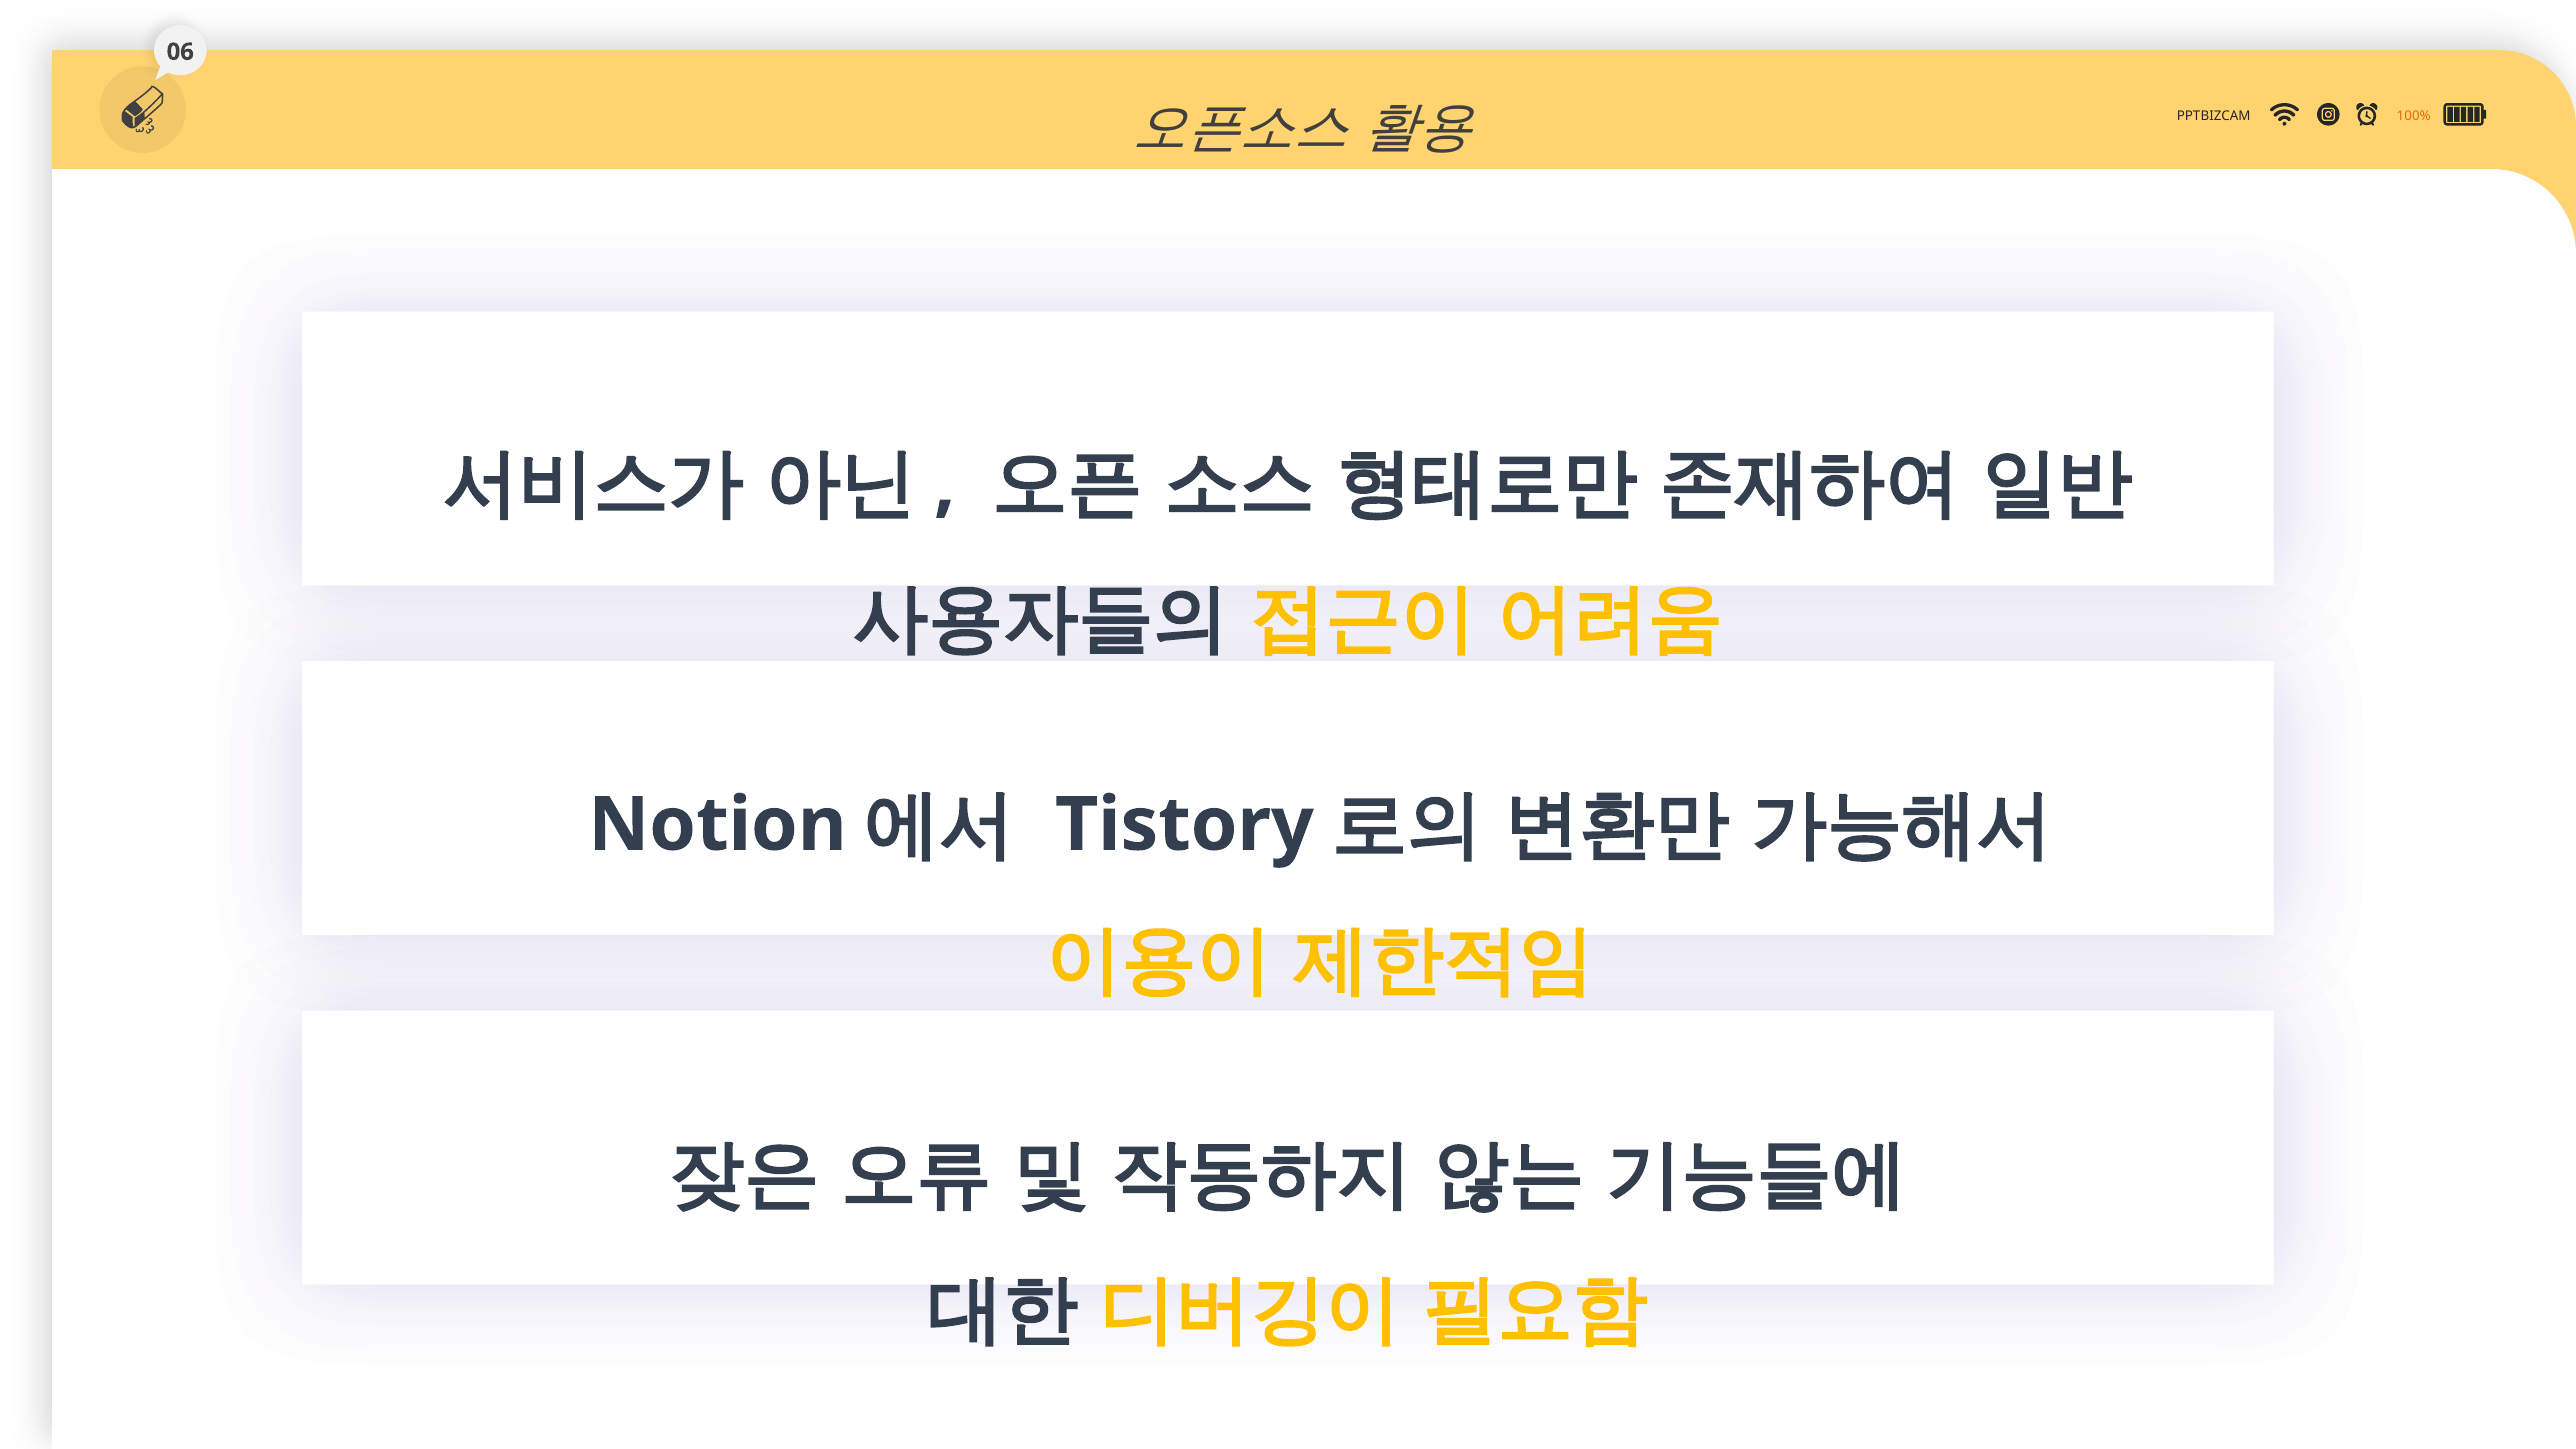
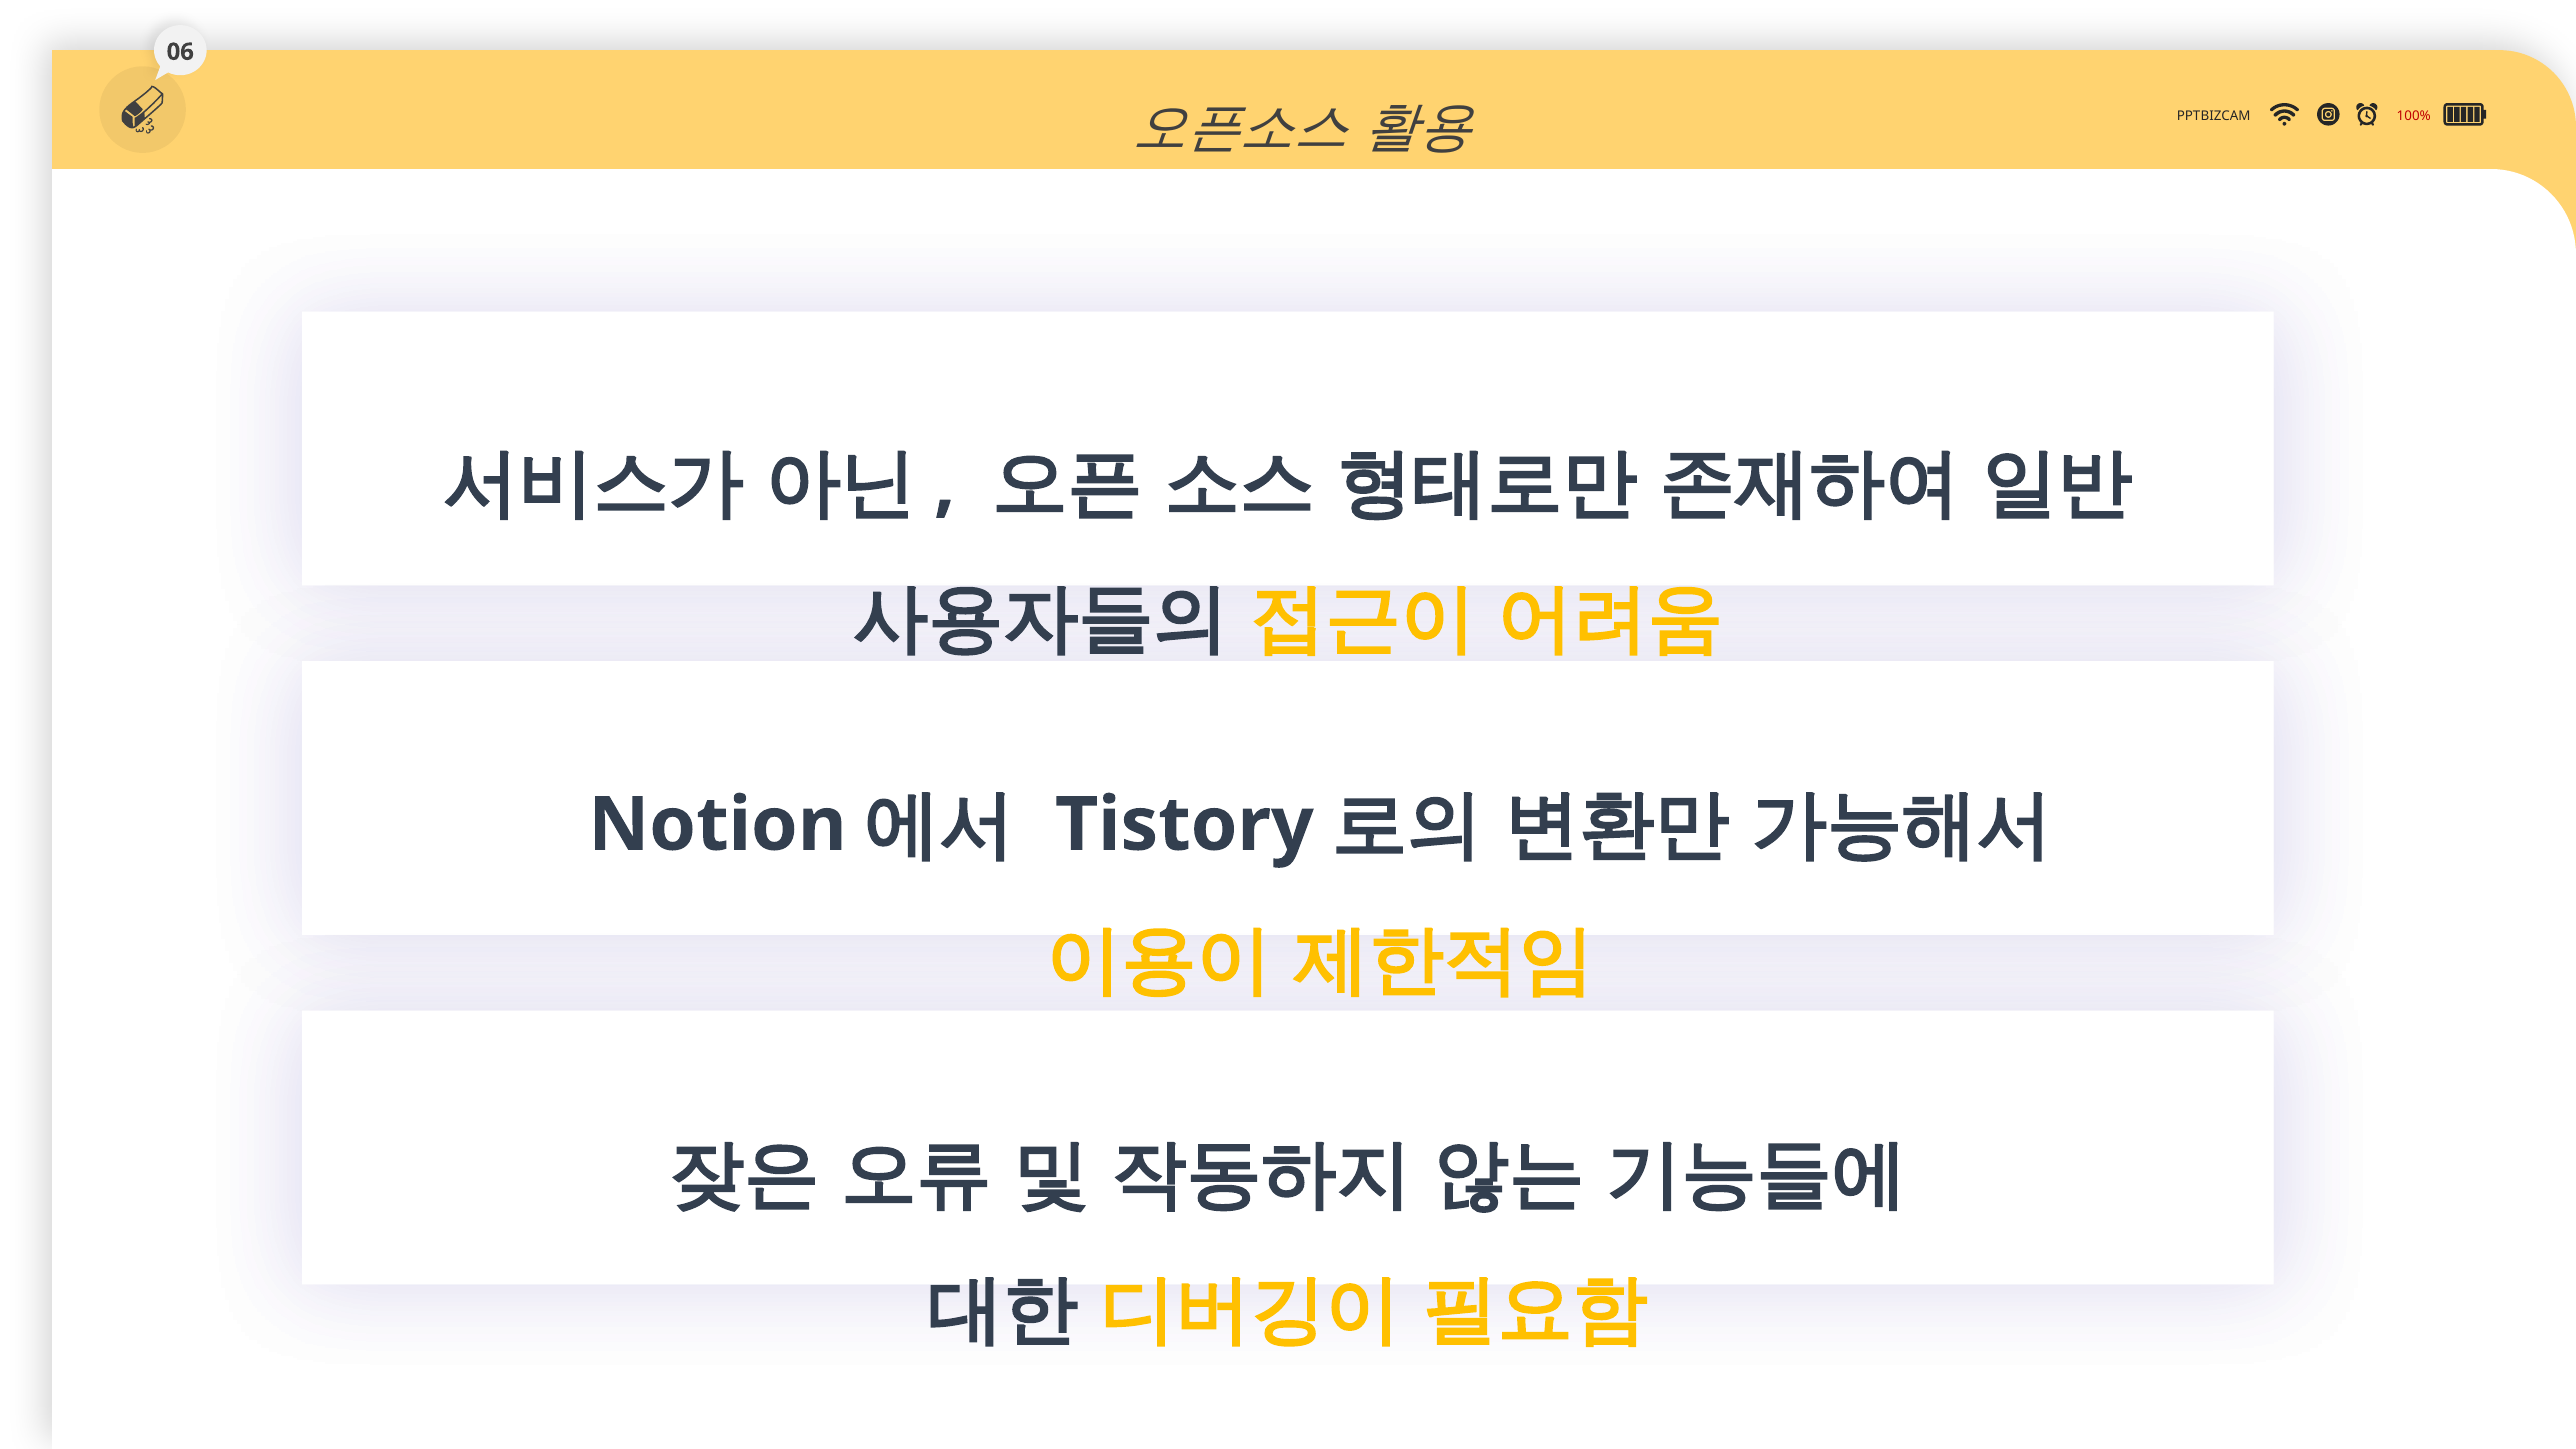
100% colour: orange -> red
